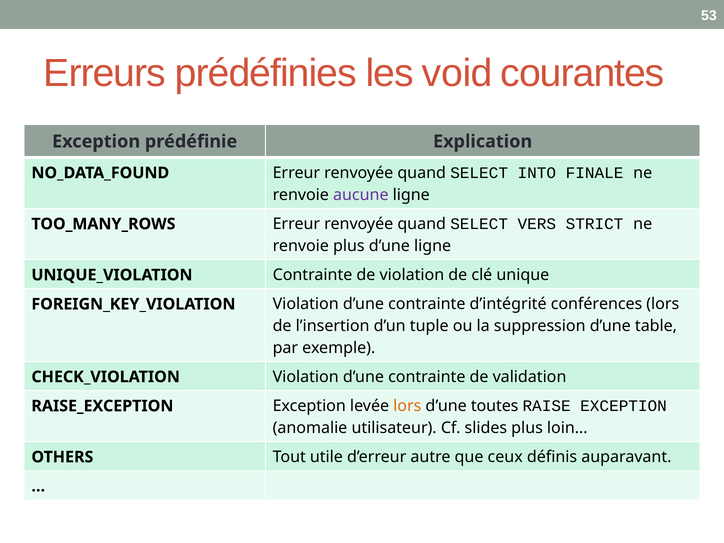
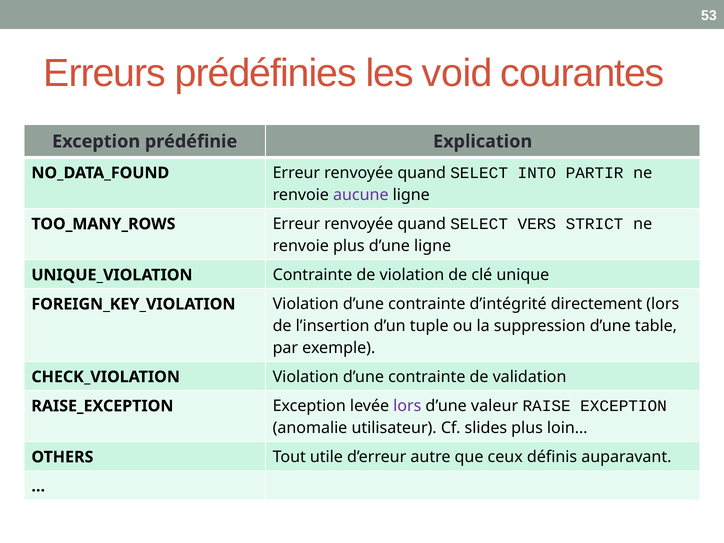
FINALE: FINALE -> PARTIR
conférences: conférences -> directement
lors at (407, 406) colour: orange -> purple
toutes: toutes -> valeur
